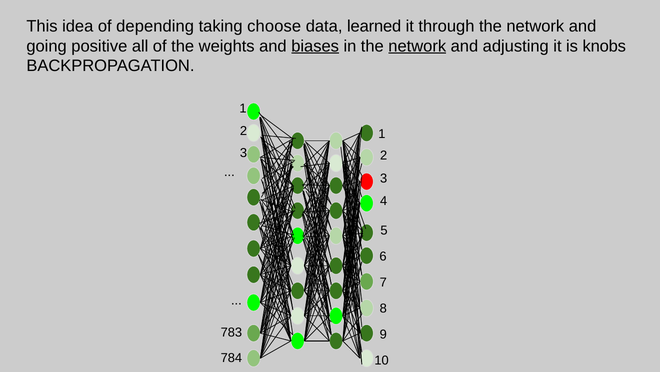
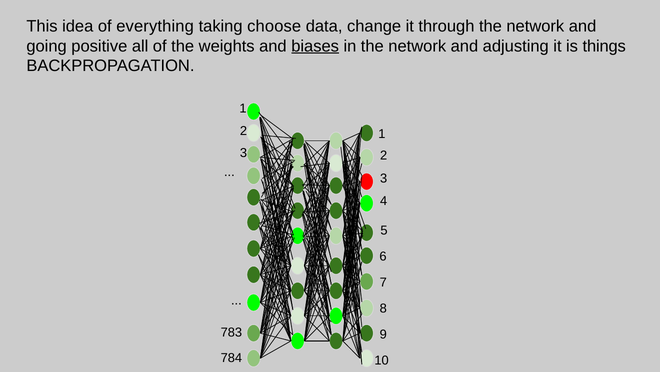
depending: depending -> everything
learned: learned -> change
network at (417, 46) underline: present -> none
knobs: knobs -> things
